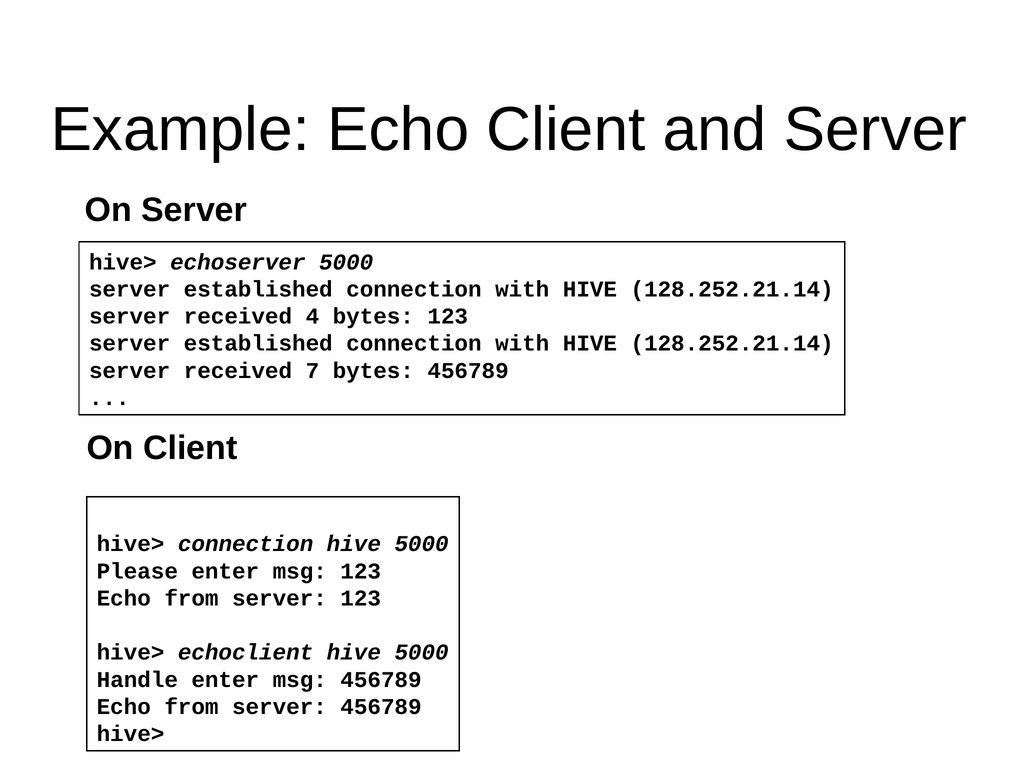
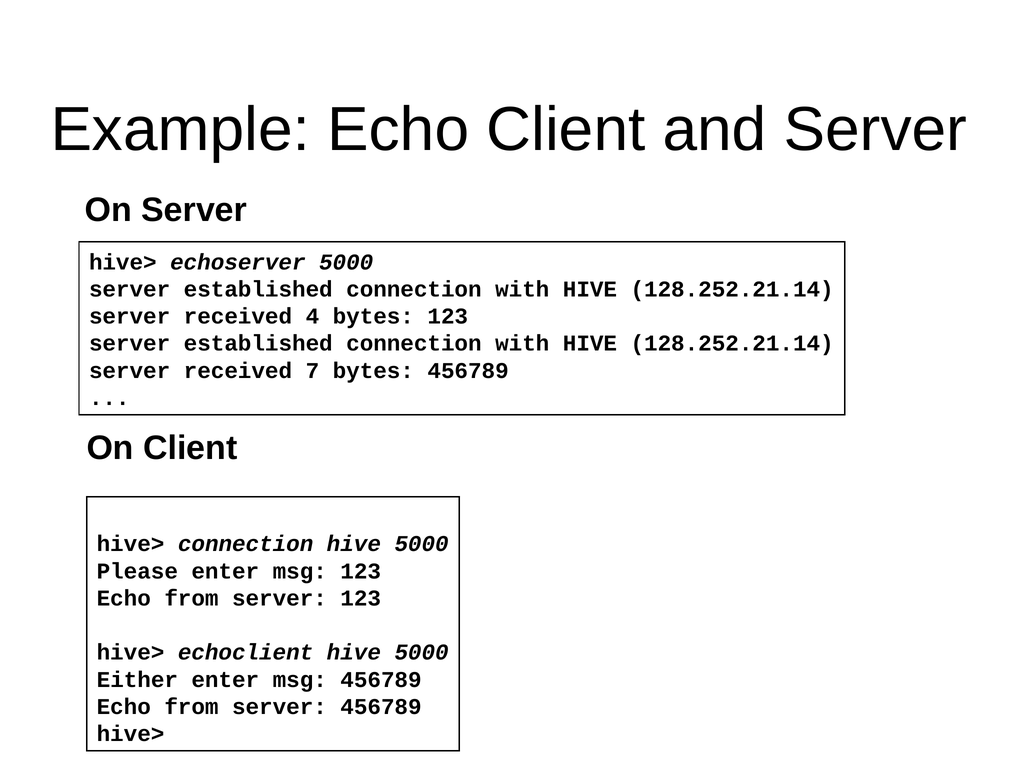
Handle: Handle -> Either
